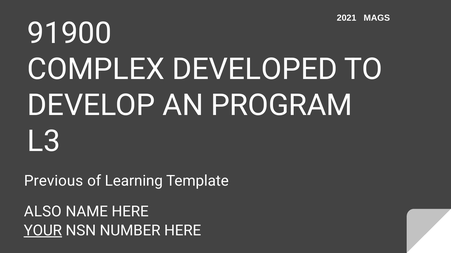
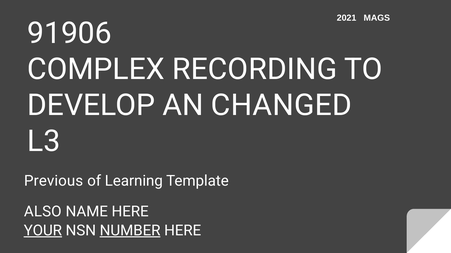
91900: 91900 -> 91906
DEVELOPED: DEVELOPED -> RECORDING
PROGRAM: PROGRAM -> CHANGED
NUMBER underline: none -> present
